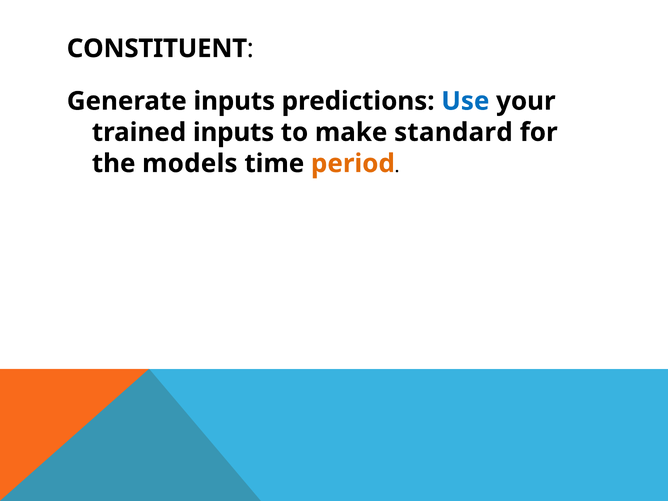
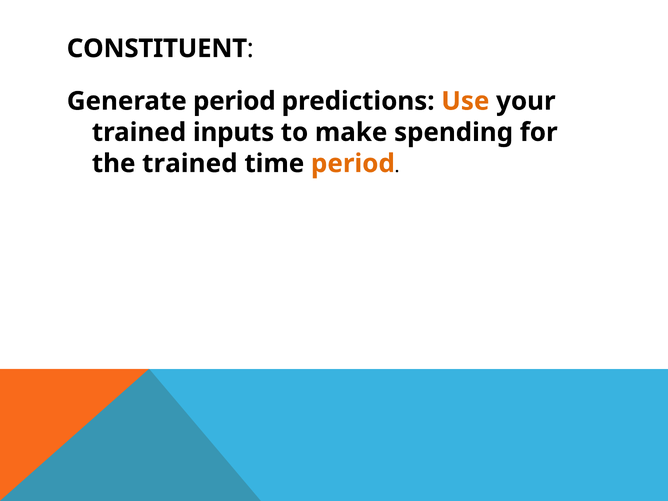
Generate inputs: inputs -> period
Use colour: blue -> orange
standard: standard -> spending
the models: models -> trained
